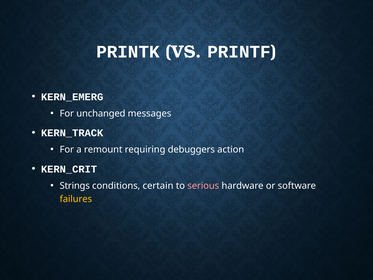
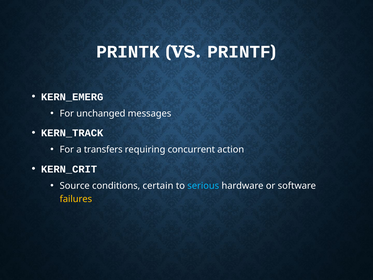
remount: remount -> transfers
debuggers: debuggers -> concurrent
Strings: Strings -> Source
serious colour: pink -> light blue
